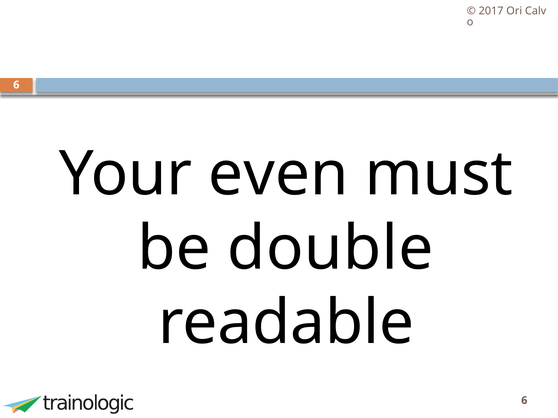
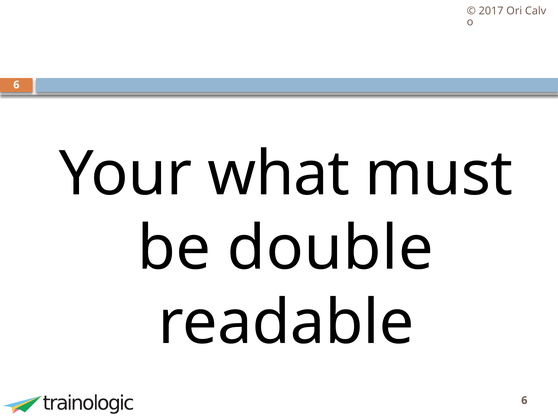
even: even -> what
